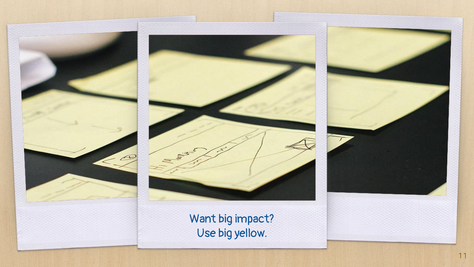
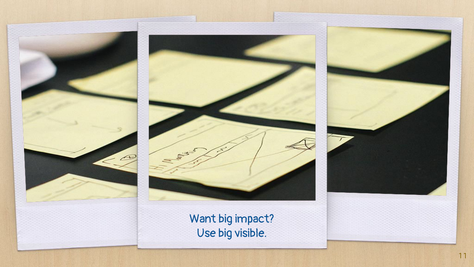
yellow: yellow -> visible
